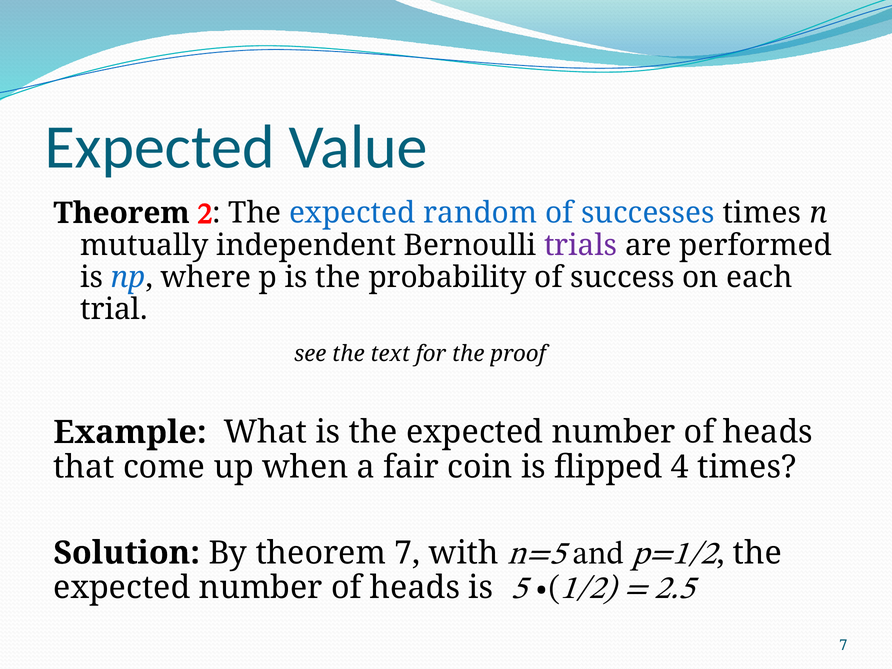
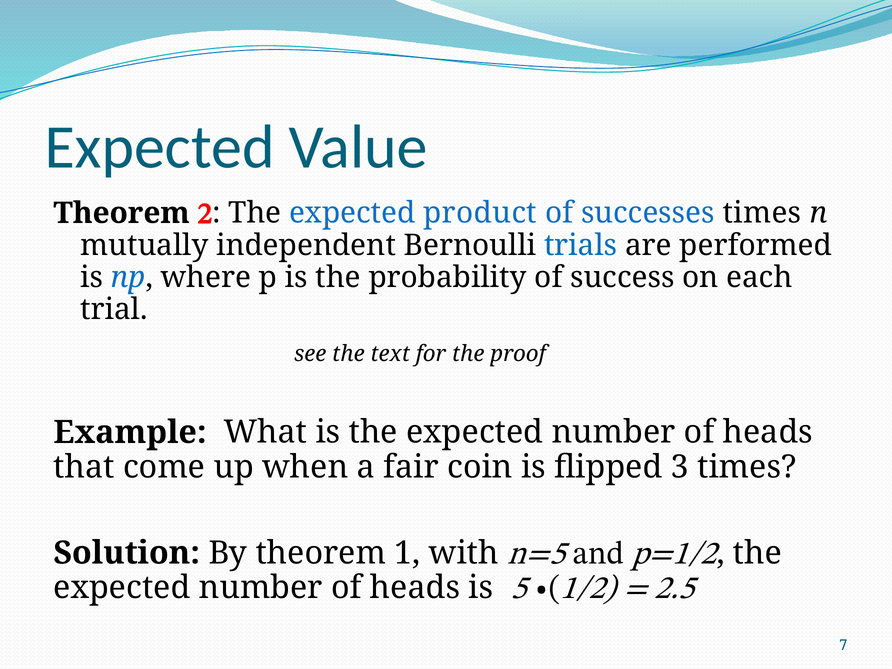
random: random -> product
trials colour: purple -> blue
4: 4 -> 3
theorem 7: 7 -> 1
